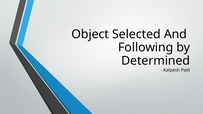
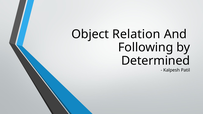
Selected: Selected -> Relation
